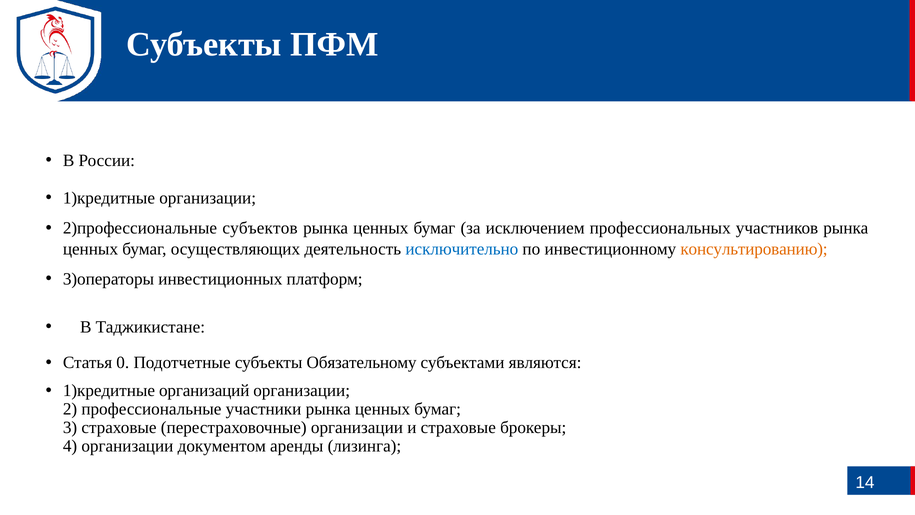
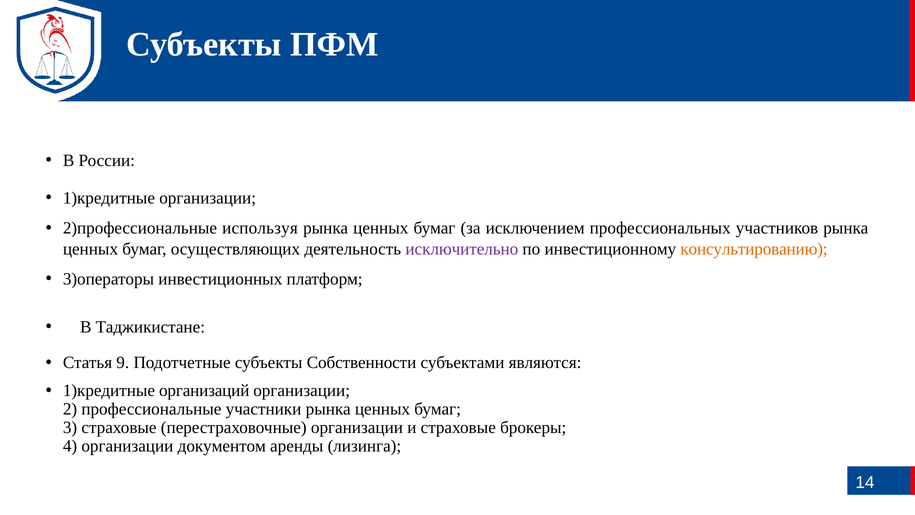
субъектов: субъектов -> используя
исключительно colour: blue -> purple
0: 0 -> 9
Обязательному: Обязательному -> Собственности
